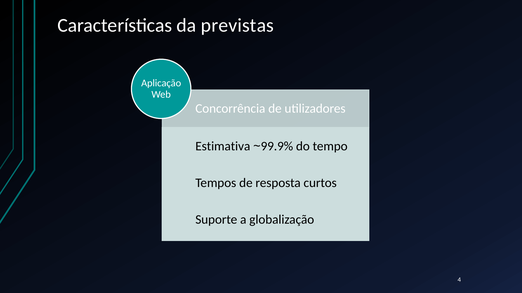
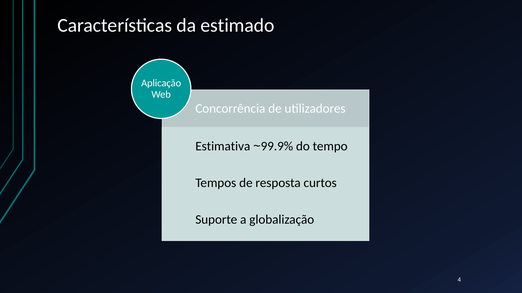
previstas: previstas -> estimado
